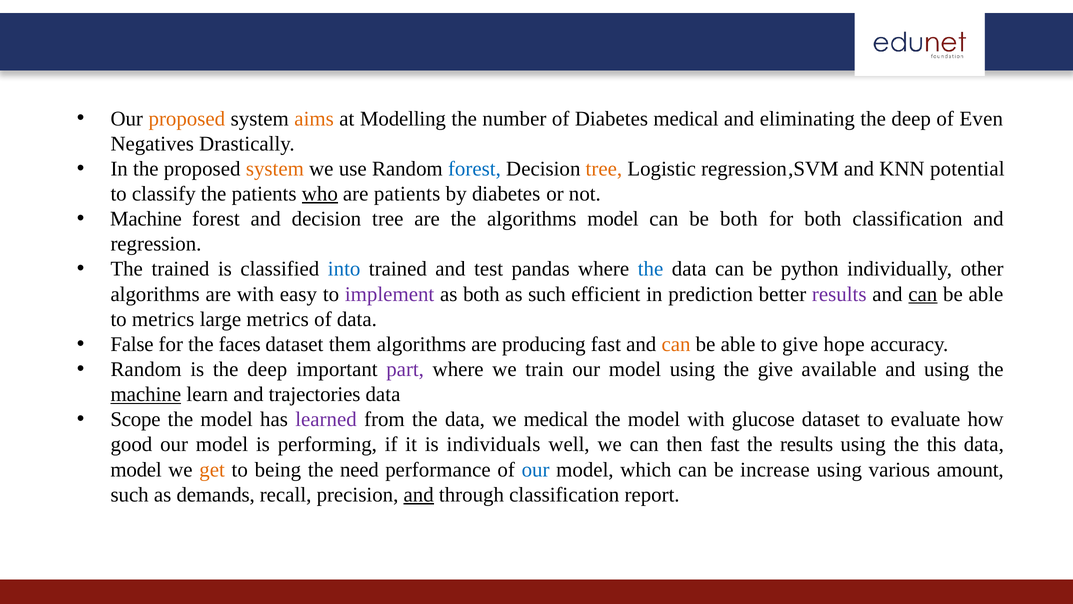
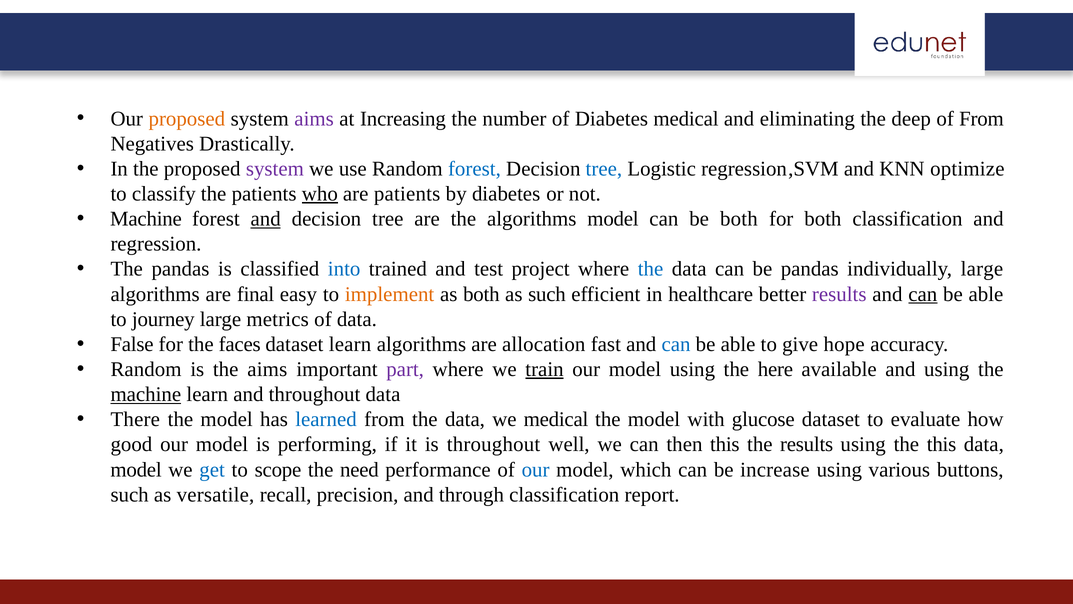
aims at (314, 119) colour: orange -> purple
Modelling: Modelling -> Increasing
of Even: Even -> From
system at (275, 169) colour: orange -> purple
tree at (604, 169) colour: orange -> blue
potential: potential -> optimize
and at (266, 219) underline: none -> present
The trained: trained -> pandas
pandas: pandas -> project
be python: python -> pandas
individually other: other -> large
are with: with -> final
implement colour: purple -> orange
prediction: prediction -> healthcare
to metrics: metrics -> journey
dataset them: them -> learn
producing: producing -> allocation
can at (676, 344) colour: orange -> blue
is the deep: deep -> aims
train underline: none -> present
the give: give -> here
and trajectories: trajectories -> throughout
Scope: Scope -> There
learned colour: purple -> blue
is individuals: individuals -> throughout
then fast: fast -> this
get colour: orange -> blue
being: being -> scope
amount: amount -> buttons
demands: demands -> versatile
and at (419, 494) underline: present -> none
